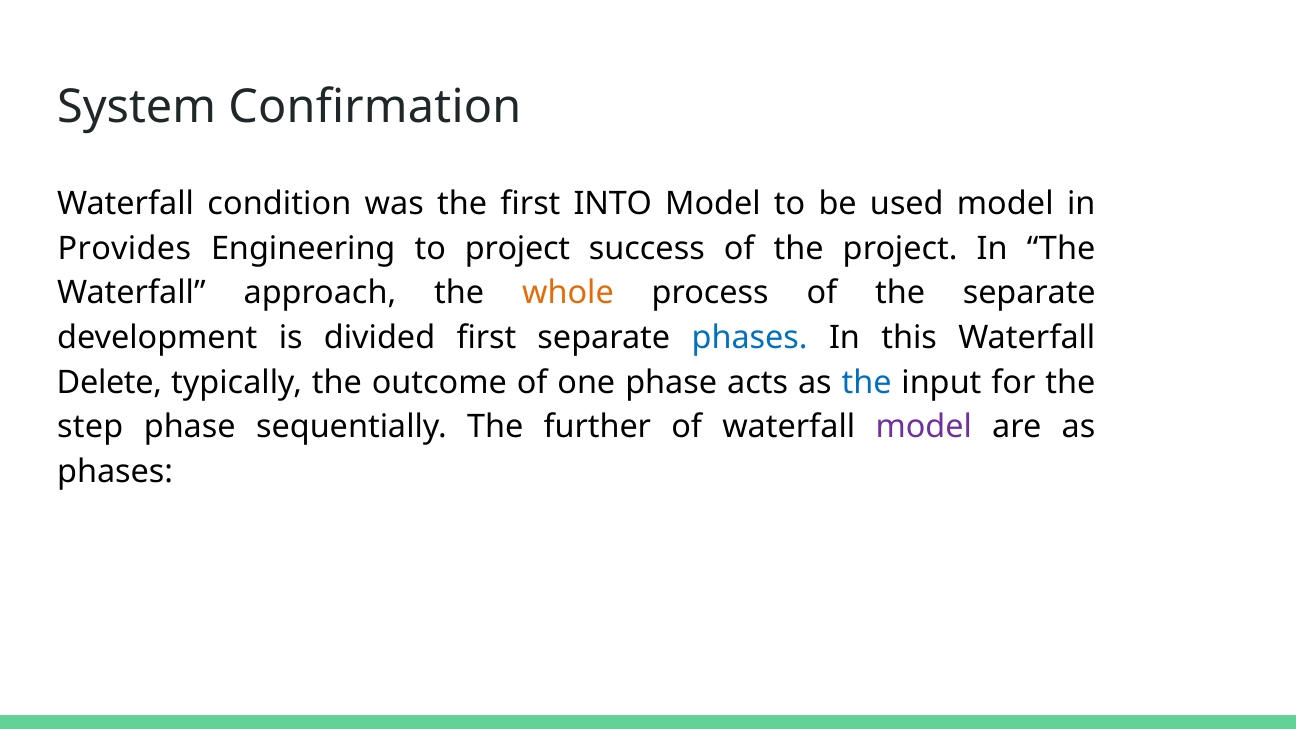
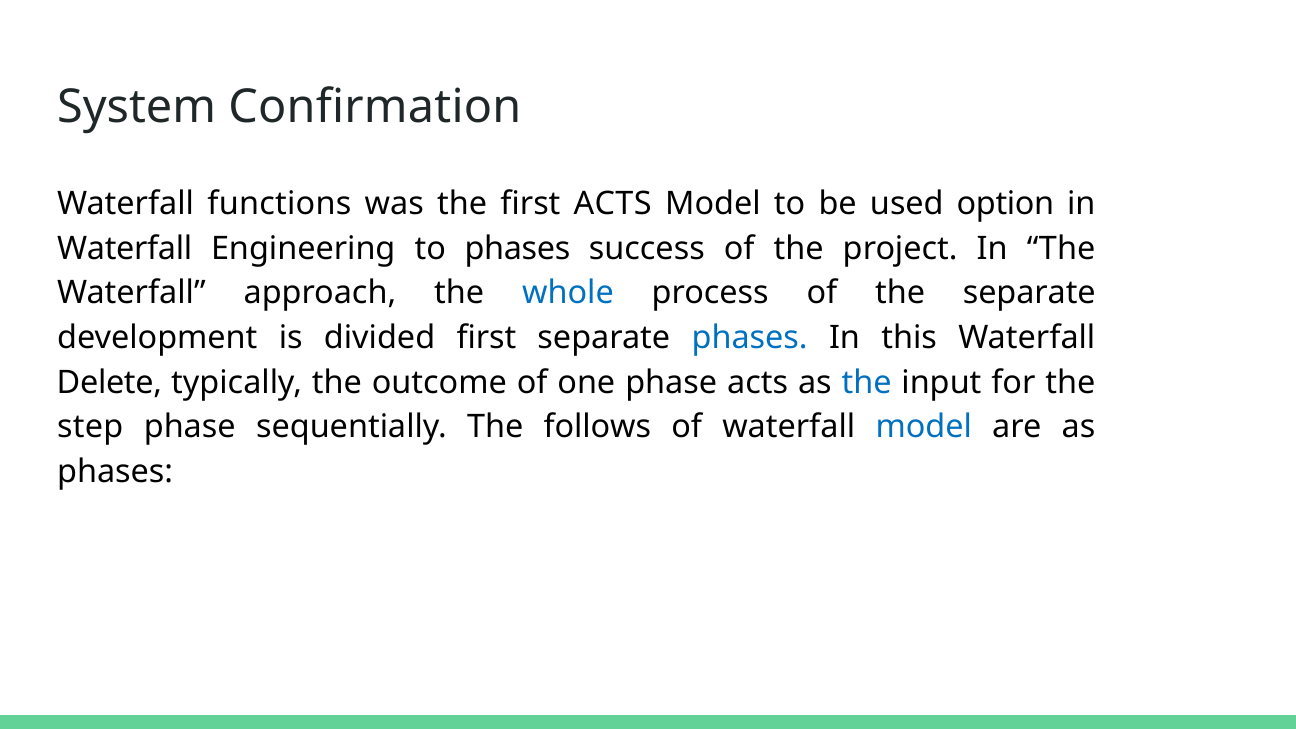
condition: condition -> functions
first INTO: INTO -> ACTS
used model: model -> option
Provides at (124, 249): Provides -> Waterfall
to project: project -> phases
whole colour: orange -> blue
further: further -> follows
model at (924, 427) colour: purple -> blue
